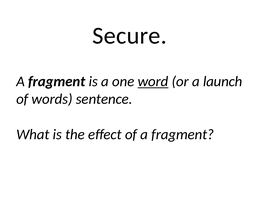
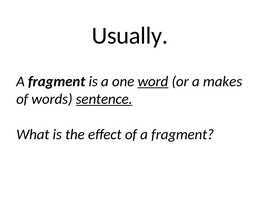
Secure: Secure -> Usually
launch: launch -> makes
sentence underline: none -> present
